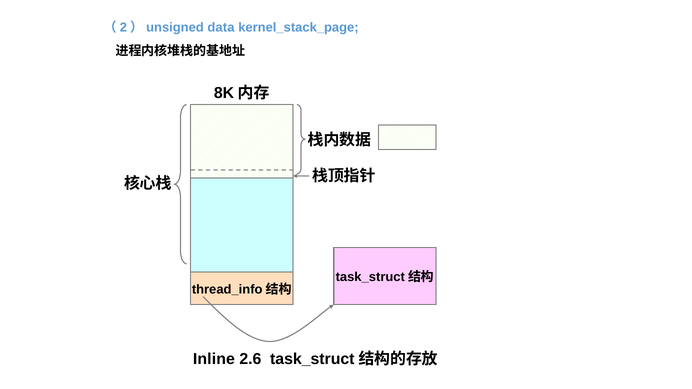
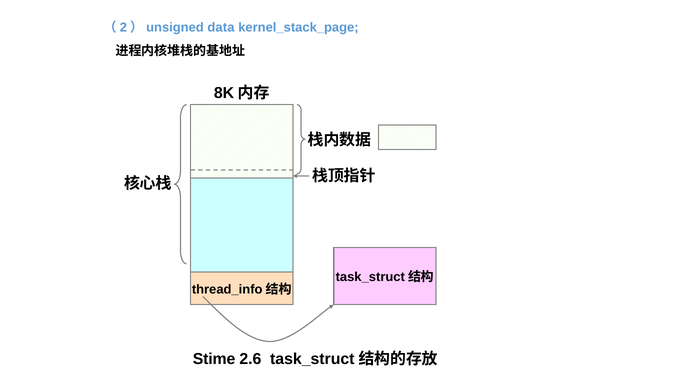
Inline: Inline -> Stime
